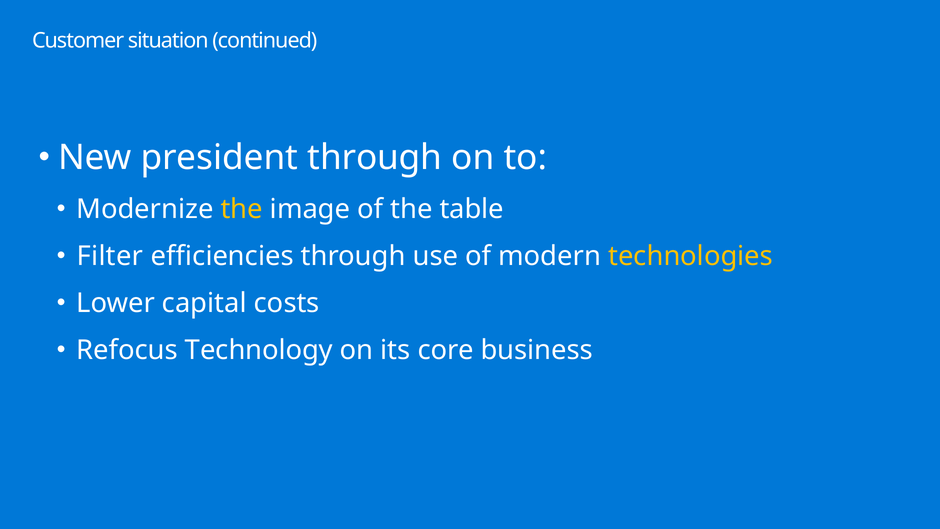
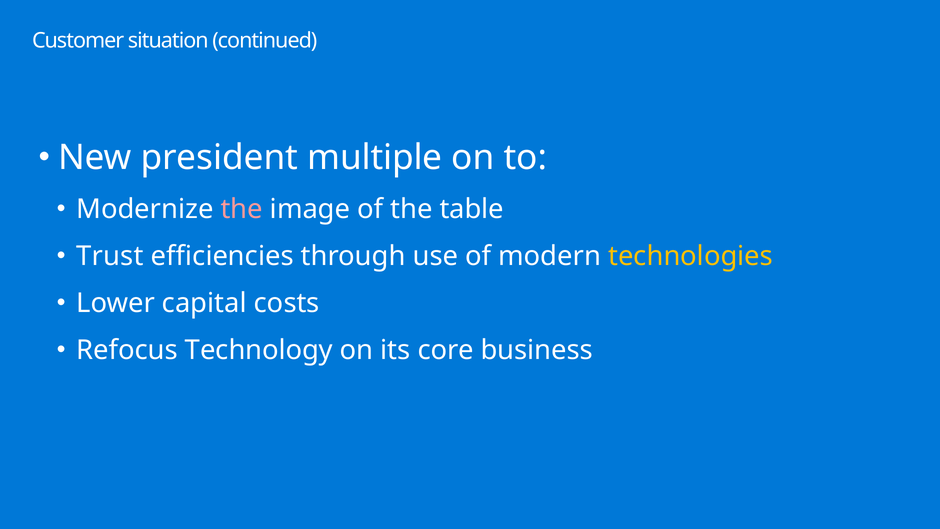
president through: through -> multiple
the at (242, 209) colour: yellow -> pink
Filter: Filter -> Trust
